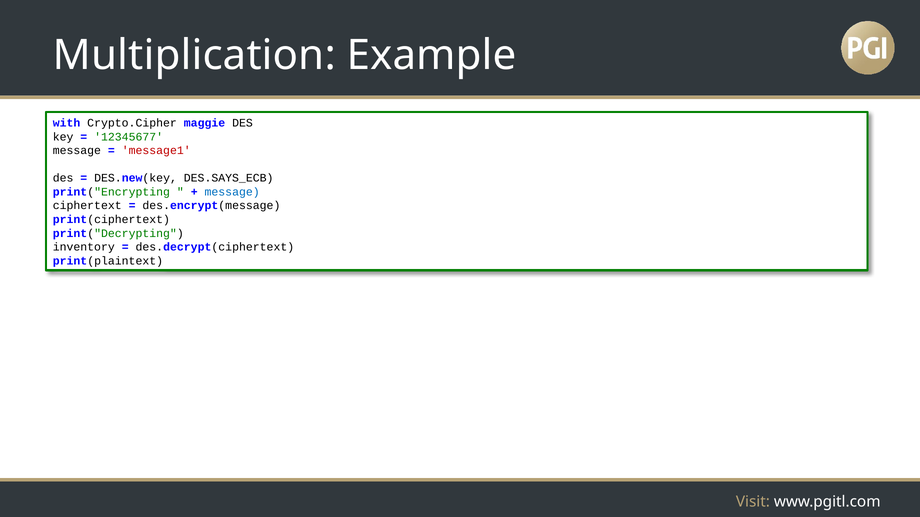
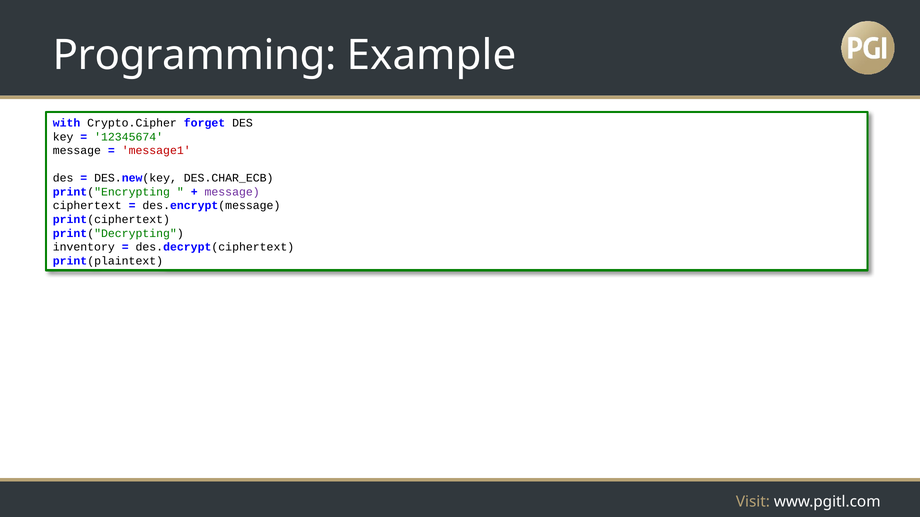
Multiplication: Multiplication -> Programming
maggie: maggie -> forget
12345677: 12345677 -> 12345674
DES.SAYS_ECB: DES.SAYS_ECB -> DES.CHAR_ECB
message at (232, 192) colour: blue -> purple
